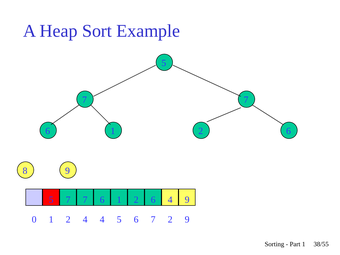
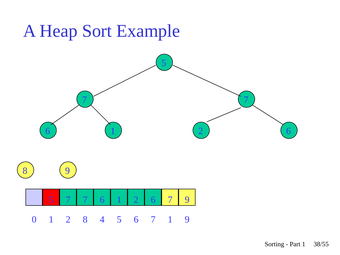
2 6 4: 4 -> 7
2 4: 4 -> 8
7 2: 2 -> 1
